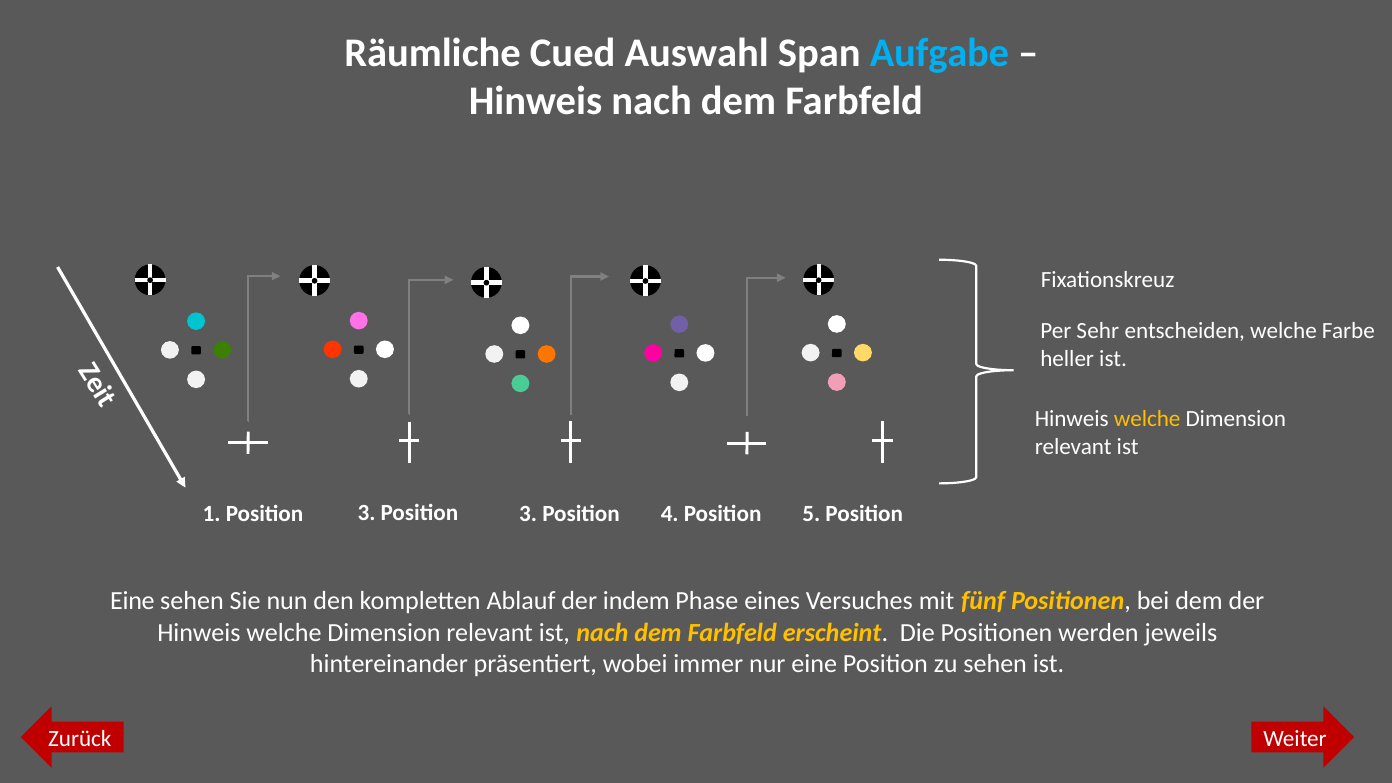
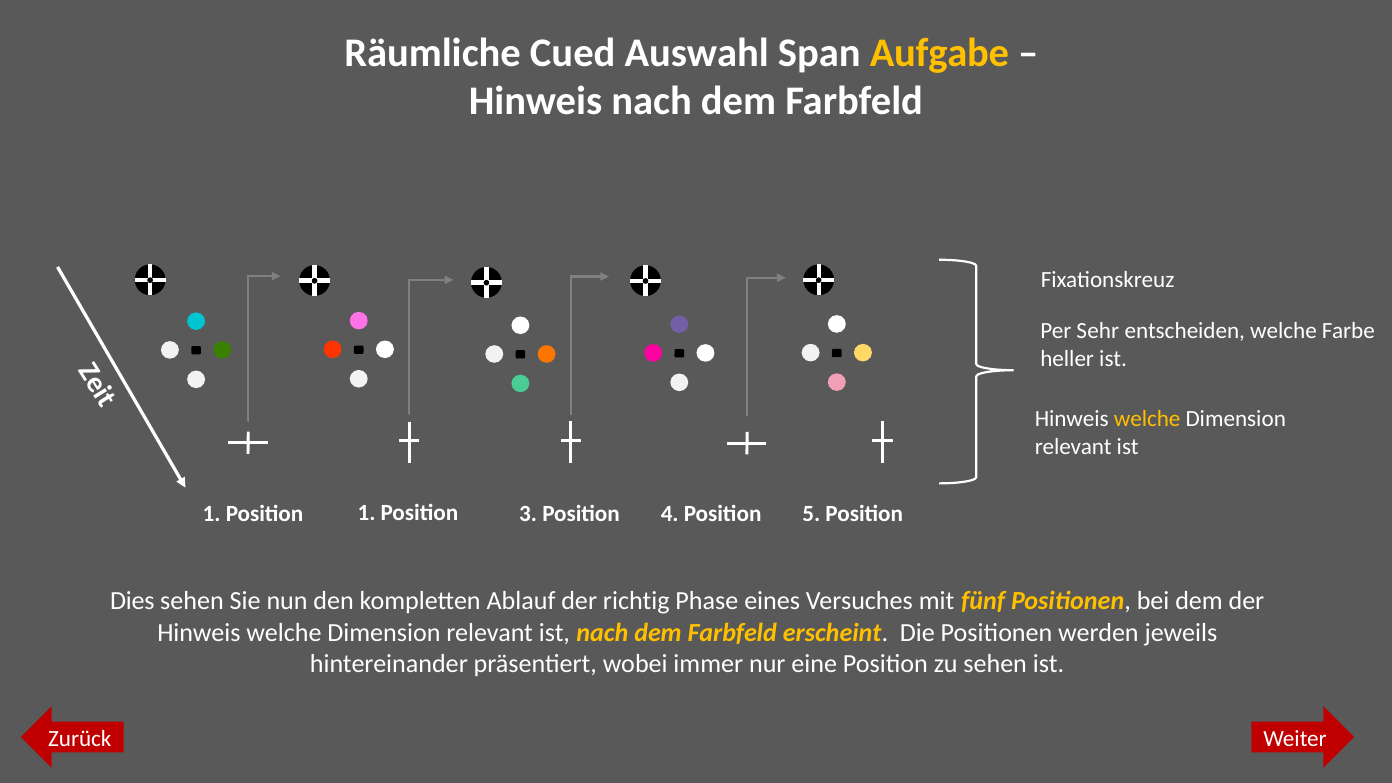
Aufgabe colour: light blue -> yellow
1 Position 3: 3 -> 1
Eine at (132, 601): Eine -> Dies
indem: indem -> richtig
